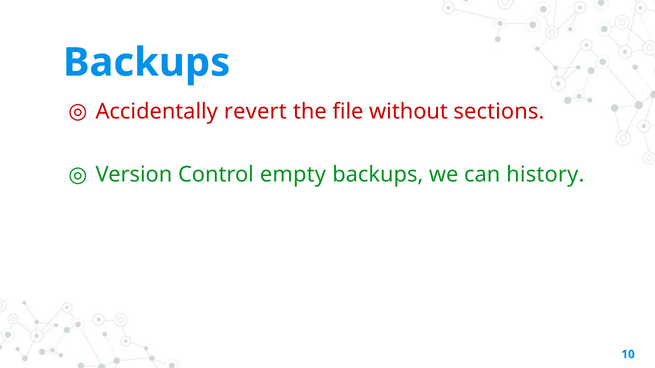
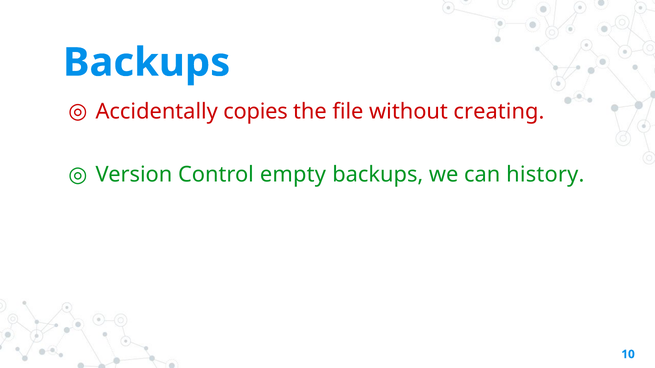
revert: revert -> copies
sections: sections -> creating
